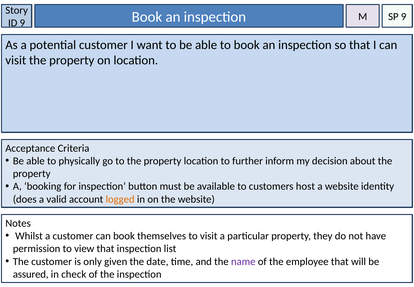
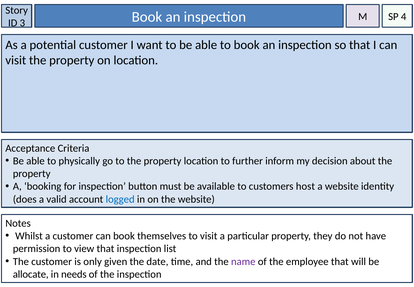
SP 9: 9 -> 4
ID 9: 9 -> 3
logged colour: orange -> blue
assured: assured -> allocate
check: check -> needs
